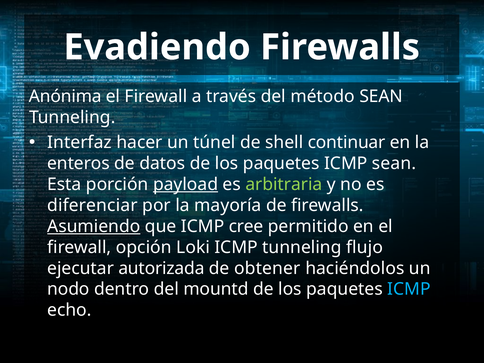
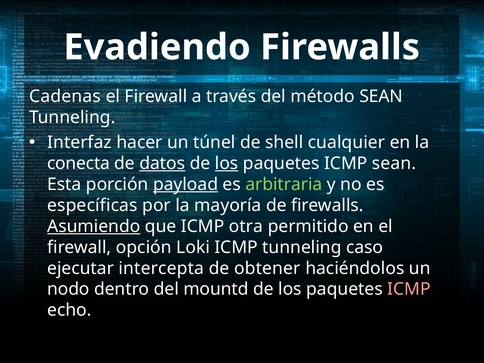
Anónima: Anónima -> Cadenas
continuar: continuar -> cualquier
enteros: enteros -> conecta
datos underline: none -> present
los at (227, 163) underline: none -> present
diferenciar: diferenciar -> específicas
cree: cree -> otra
flujo: flujo -> caso
autorizada: autorizada -> intercepta
ICMP at (409, 289) colour: light blue -> pink
